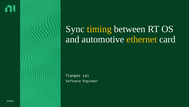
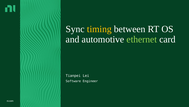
ethernet colour: yellow -> light green
